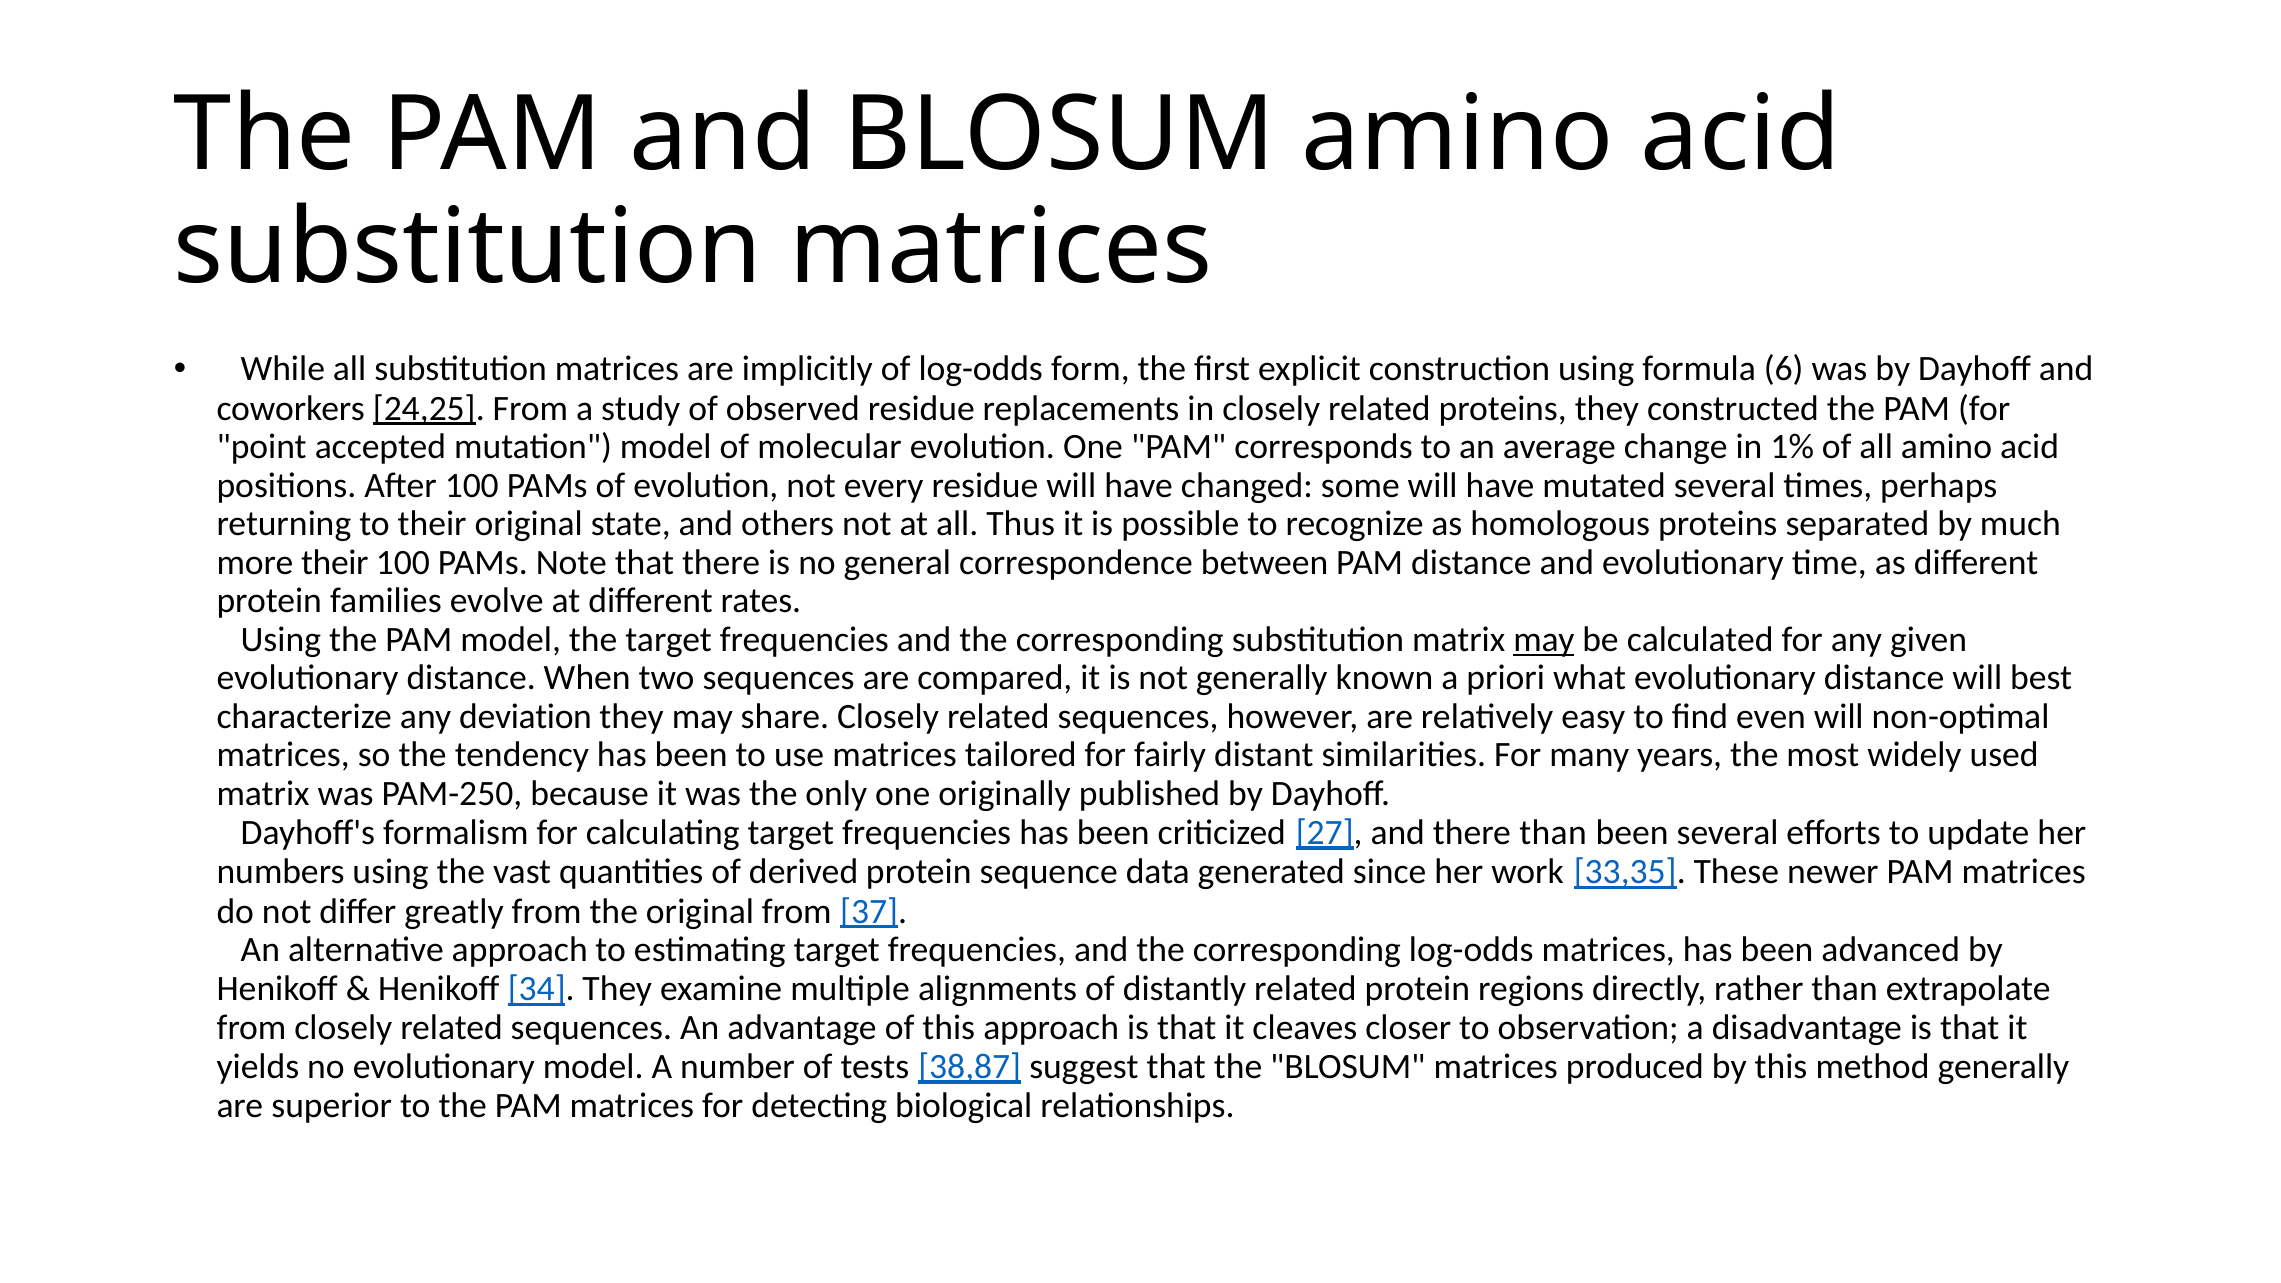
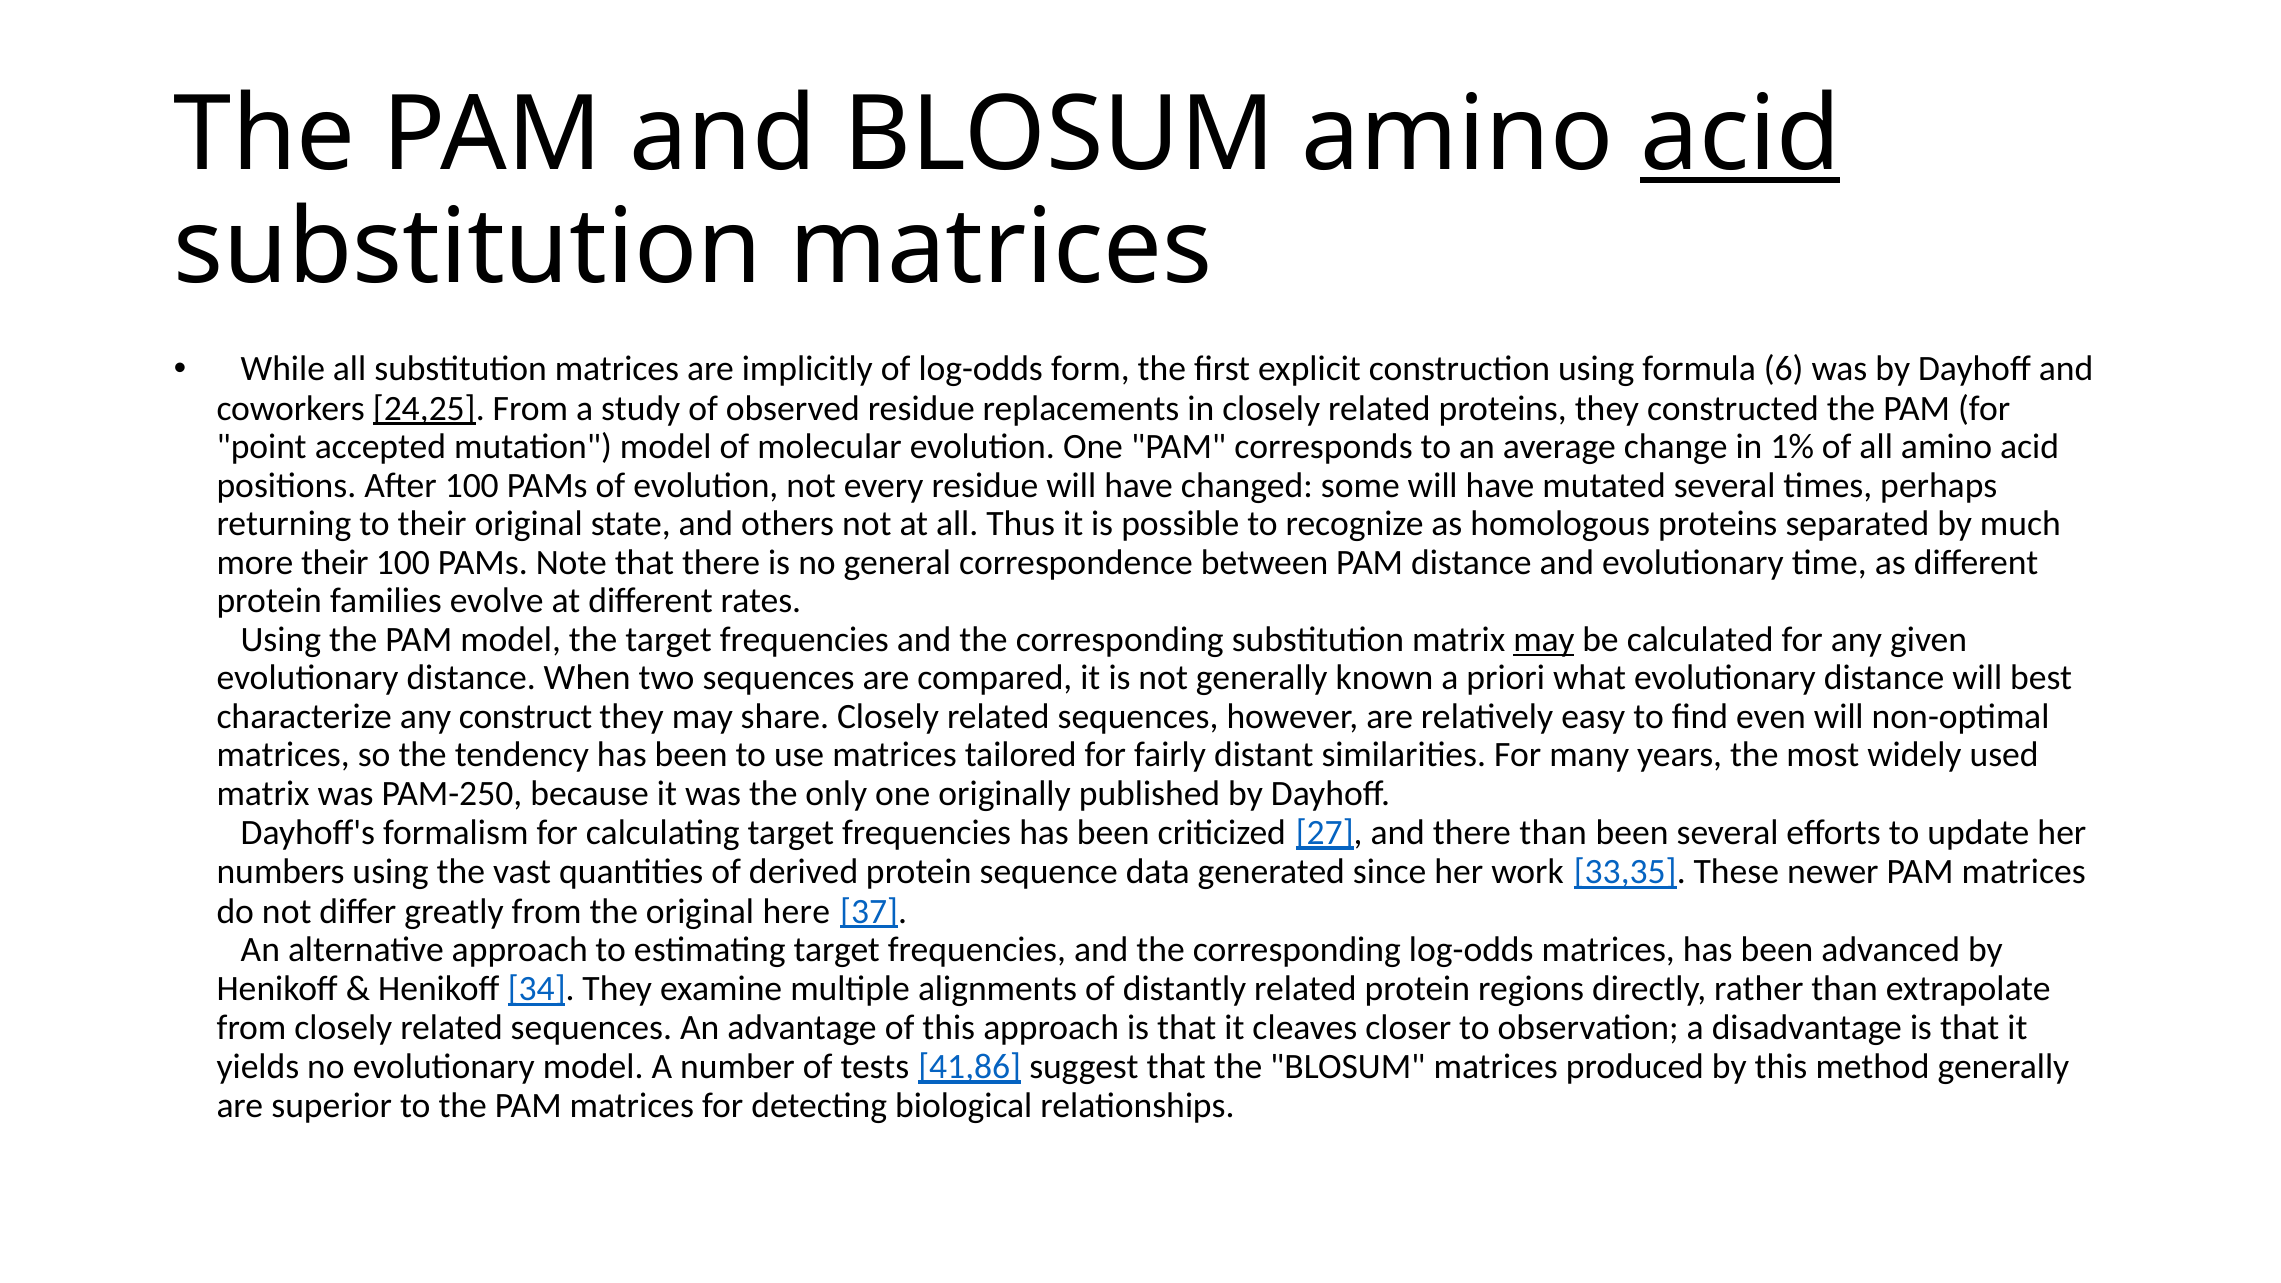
acid at (1740, 135) underline: none -> present
deviation: deviation -> construct
original from: from -> here
38,87: 38,87 -> 41,86
